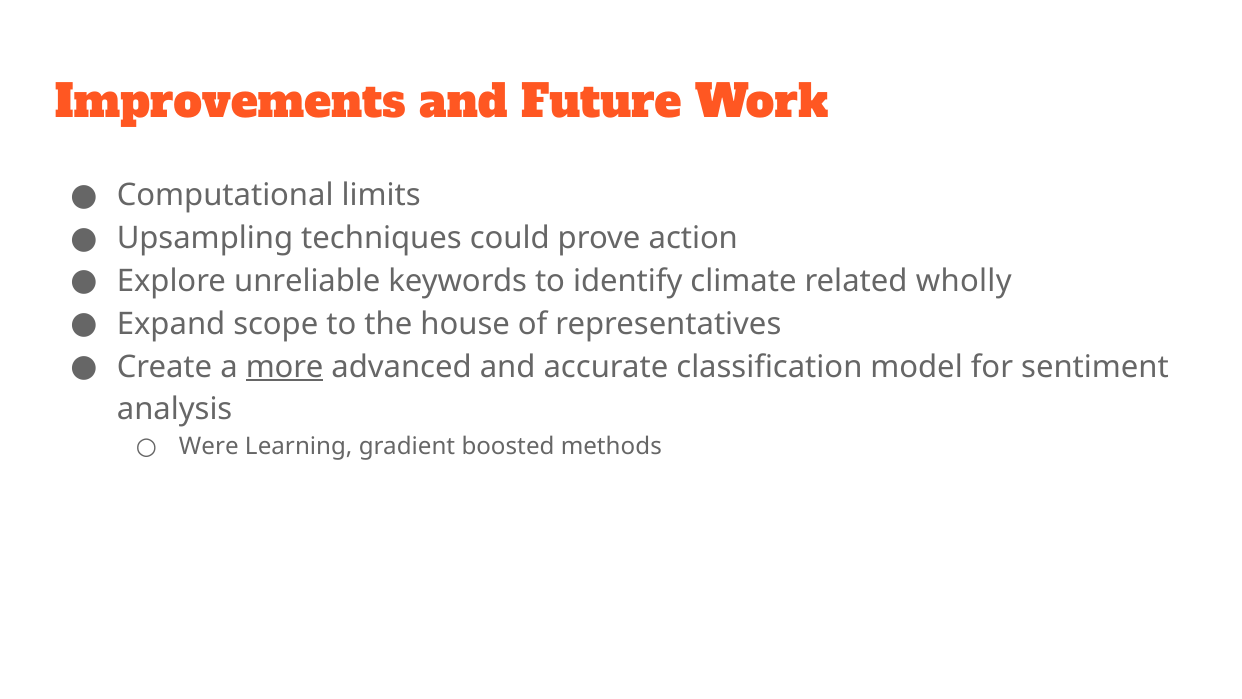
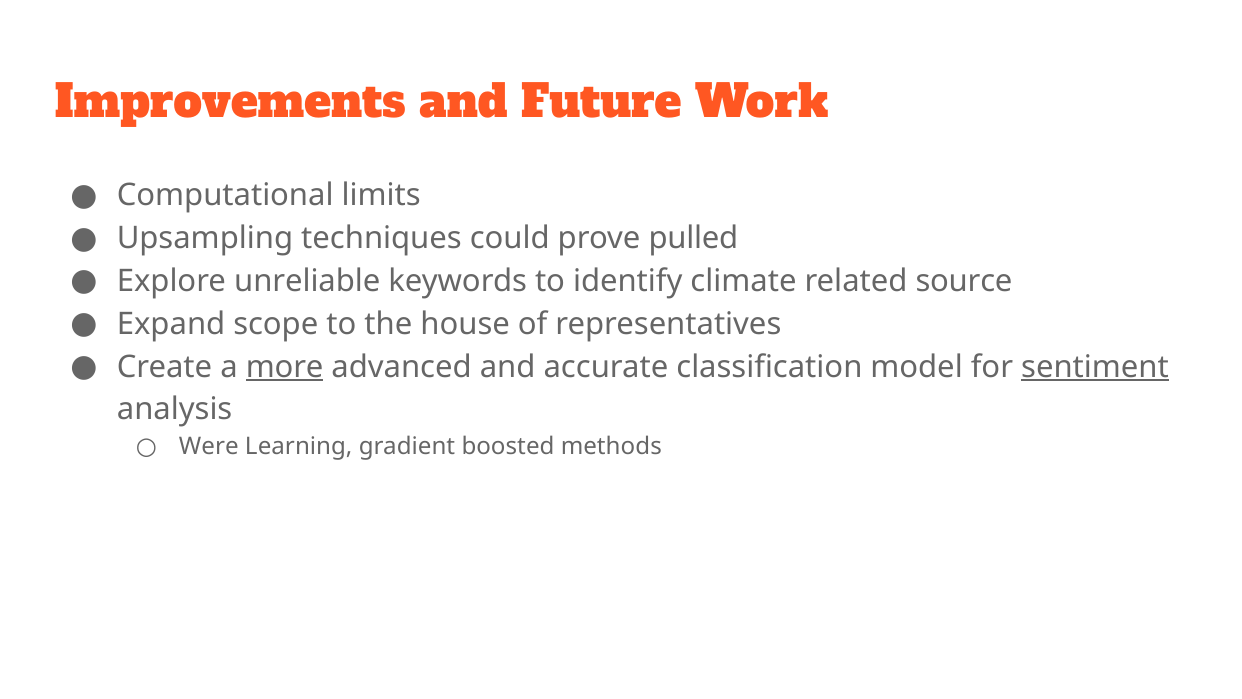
action: action -> pulled
wholly: wholly -> source
sentiment underline: none -> present
